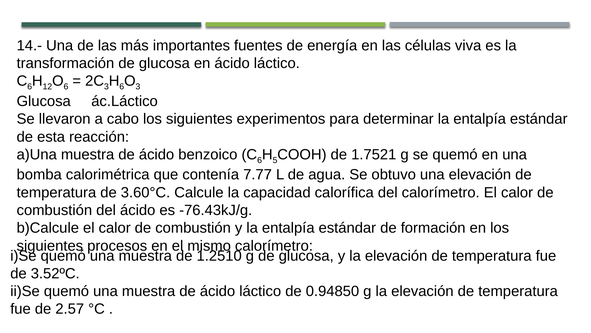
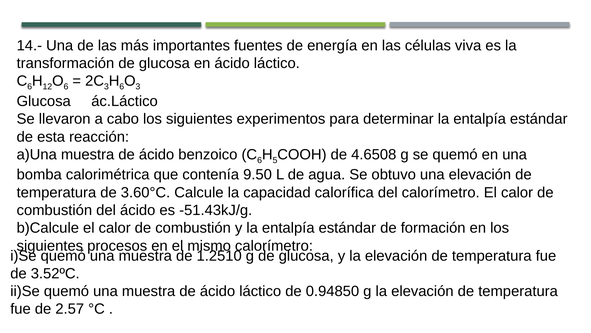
1.7521: 1.7521 -> 4.6508
7.77: 7.77 -> 9.50
-76.43kJ/g: -76.43kJ/g -> -51.43kJ/g
